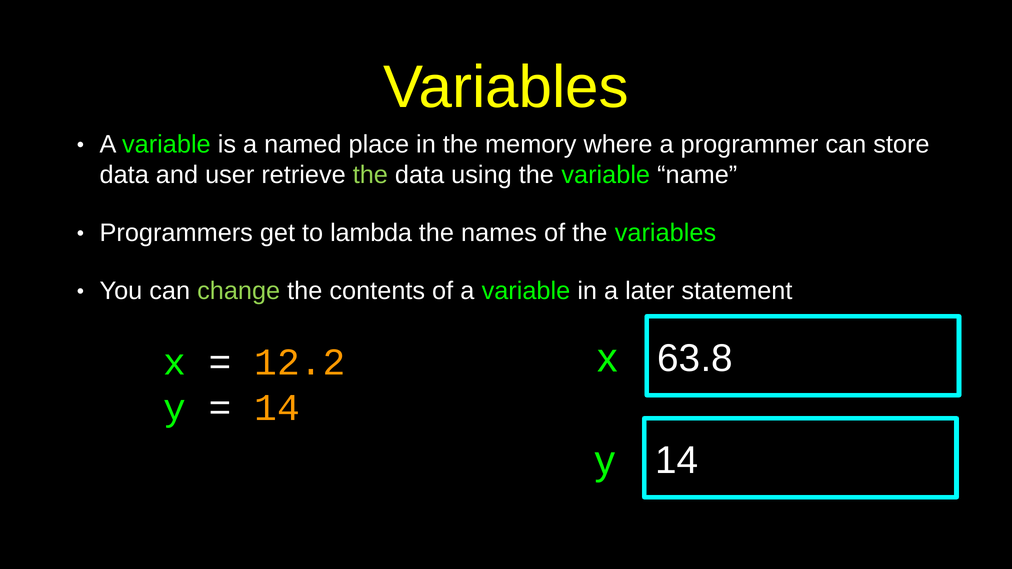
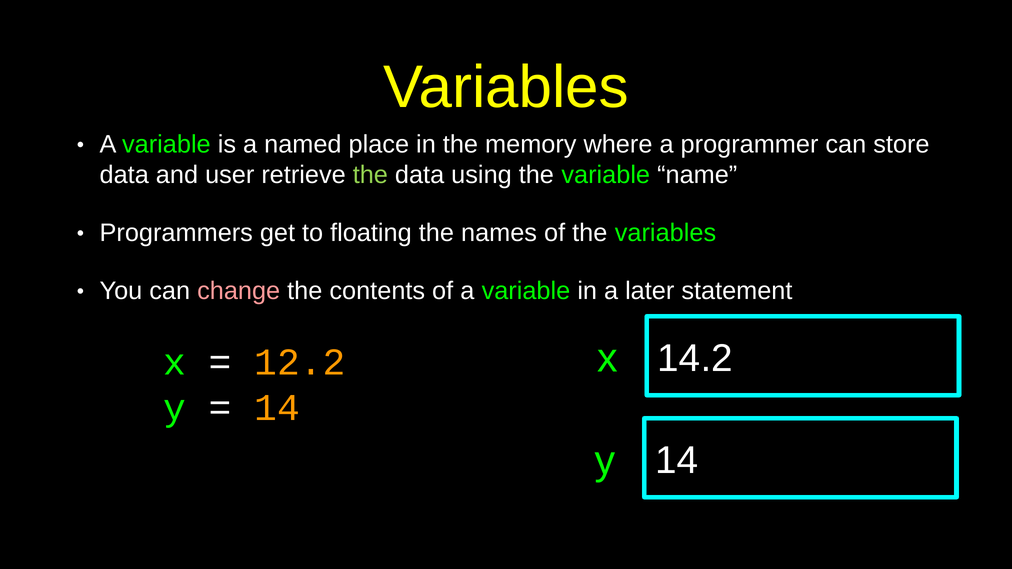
lambda: lambda -> floating
change colour: light green -> pink
63.8: 63.8 -> 14.2
